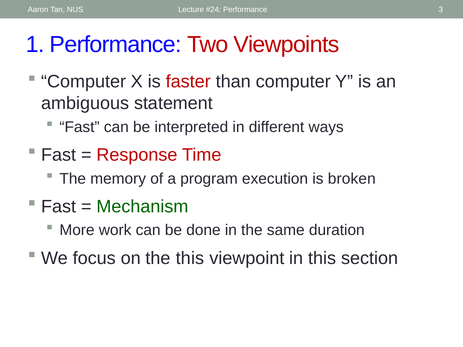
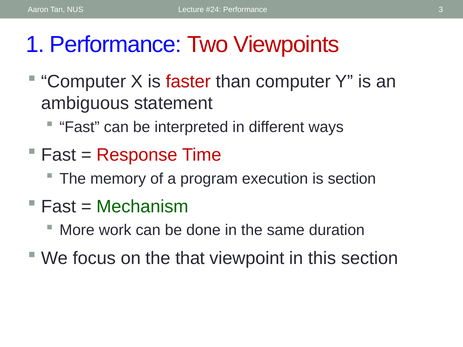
is broken: broken -> section
the this: this -> that
